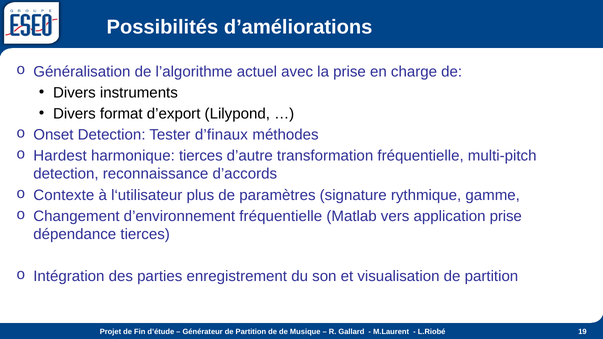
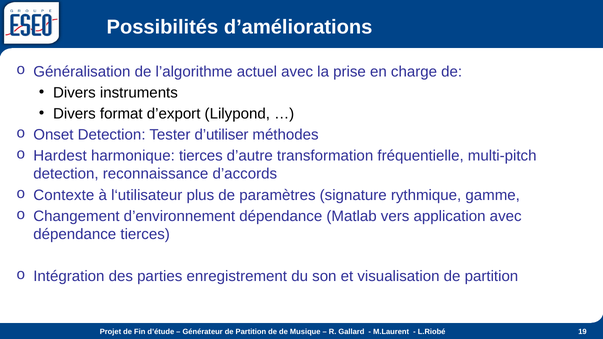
d’finaux: d’finaux -> d’utiliser
d’environnement fréquentielle: fréquentielle -> dépendance
application prise: prise -> avec
